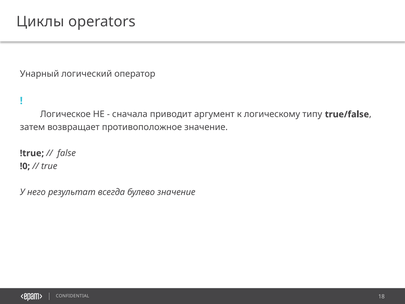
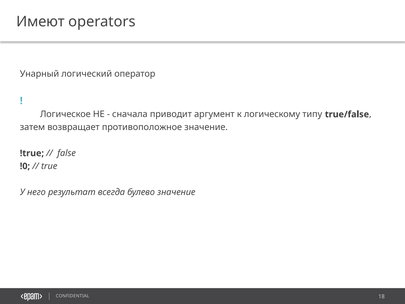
Циклы: Циклы -> Имеют
